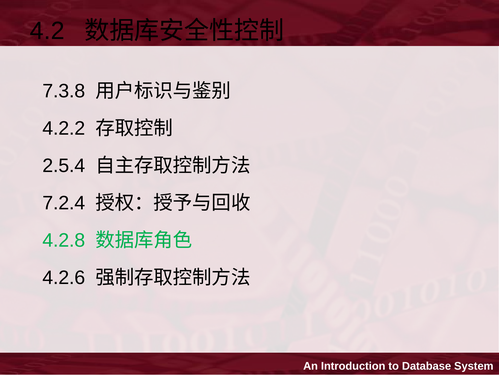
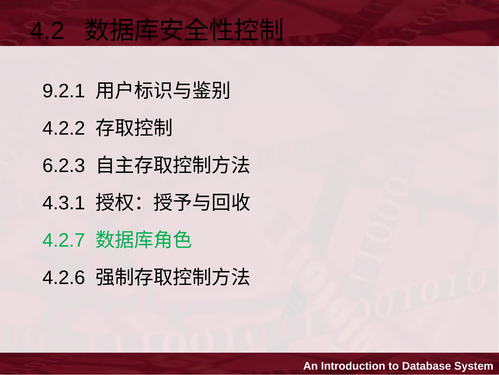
7.3.8: 7.3.8 -> 9.2.1
2.5.4: 2.5.4 -> 6.2.3
7.2.4: 7.2.4 -> 4.3.1
4.2.8: 4.2.8 -> 4.2.7
